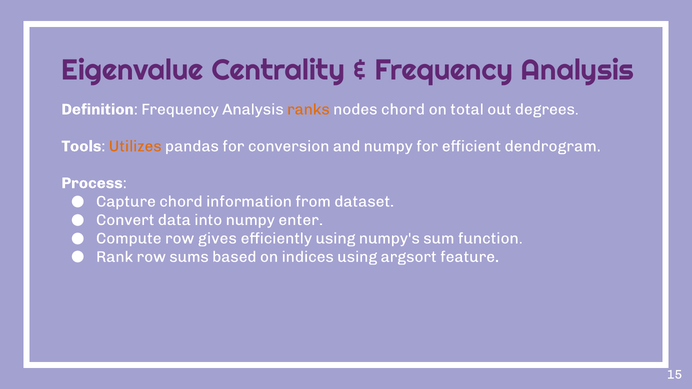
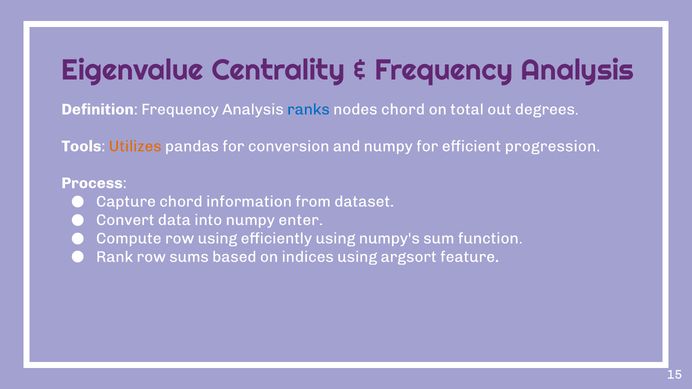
ranks colour: orange -> blue
dendrogram: dendrogram -> progression
row gives: gives -> using
